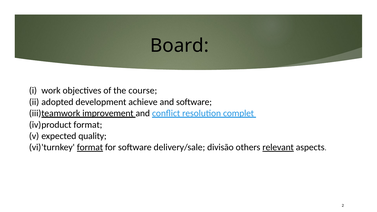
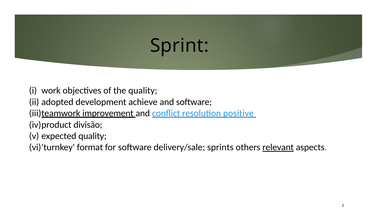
Board: Board -> Sprint
the course: course -> quality
complet: complet -> positive
format at (88, 125): format -> divisão
format at (90, 147) underline: present -> none
divisão: divisão -> sprints
